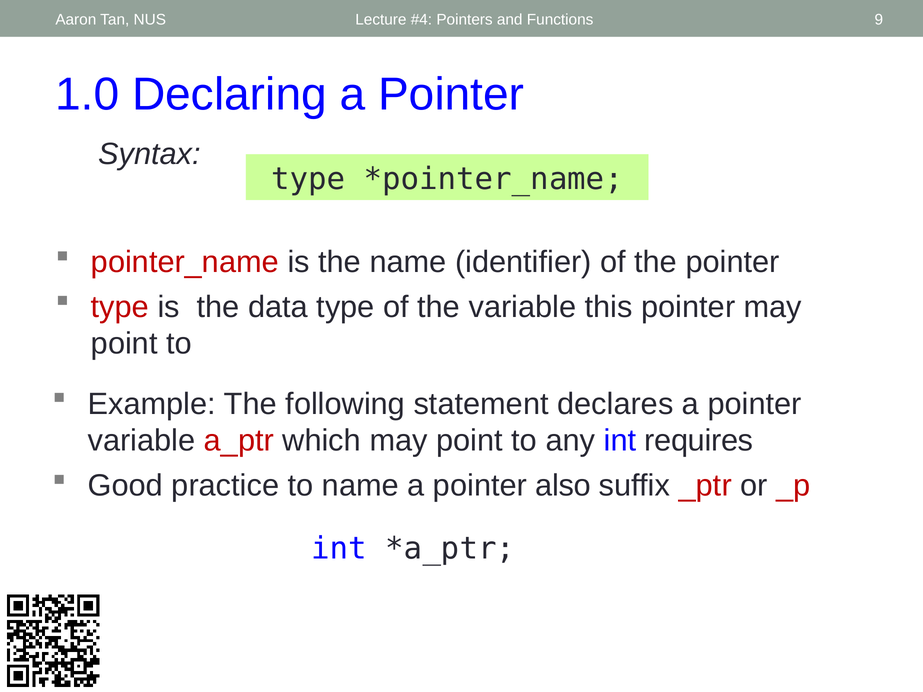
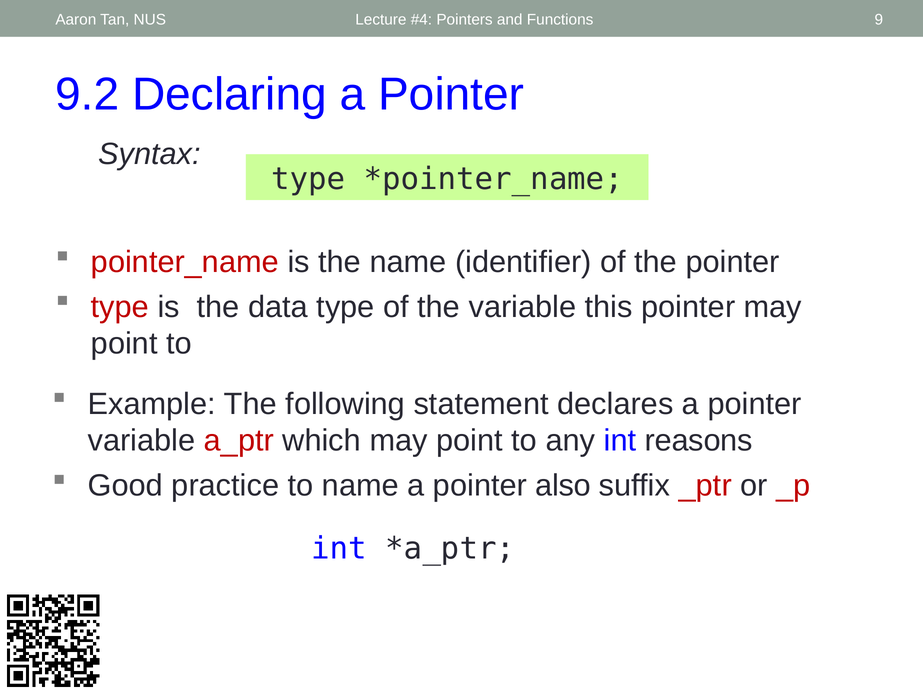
1.0: 1.0 -> 9.2
requires: requires -> reasons
